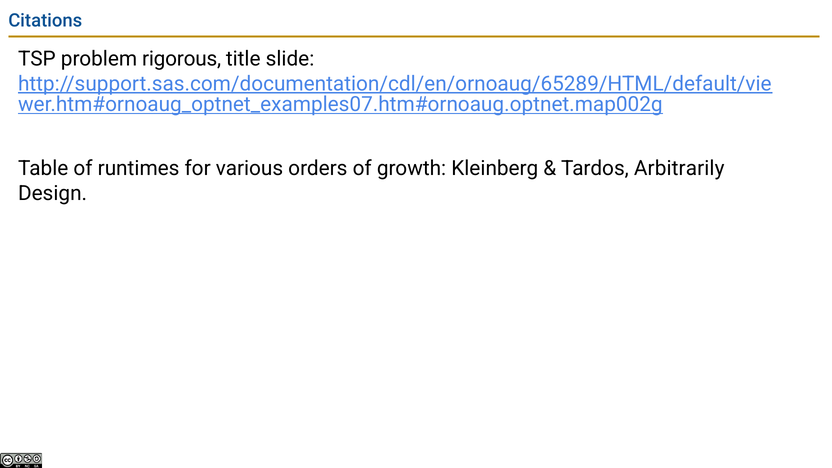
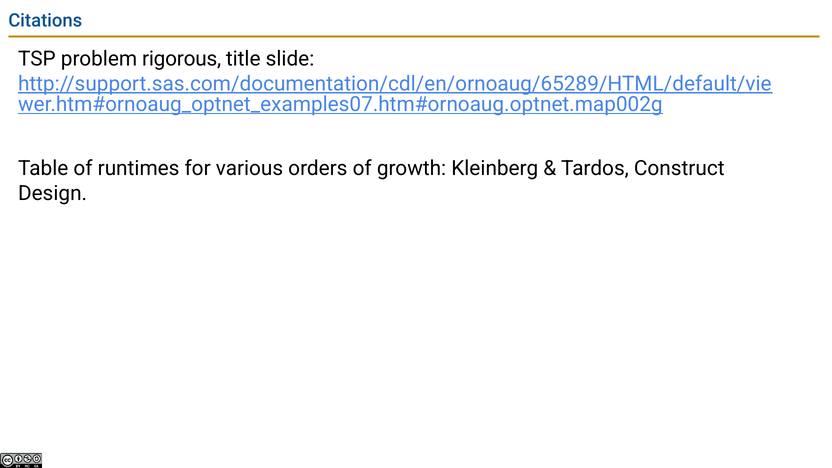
Arbitrarily: Arbitrarily -> Construct
